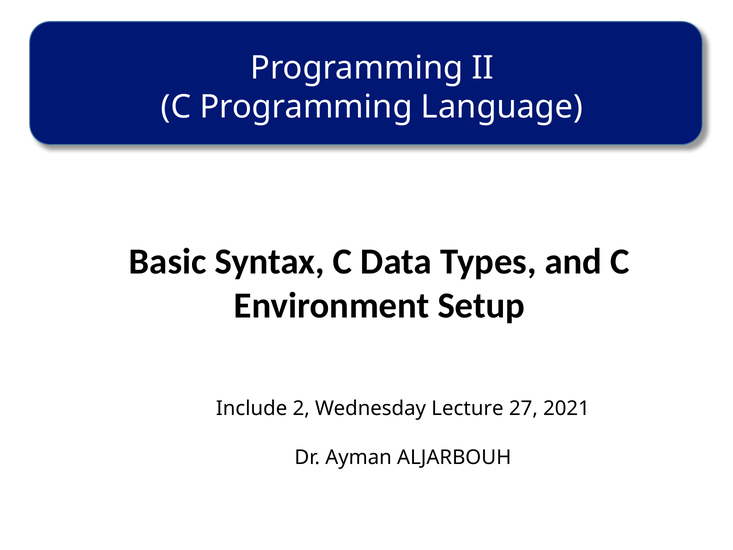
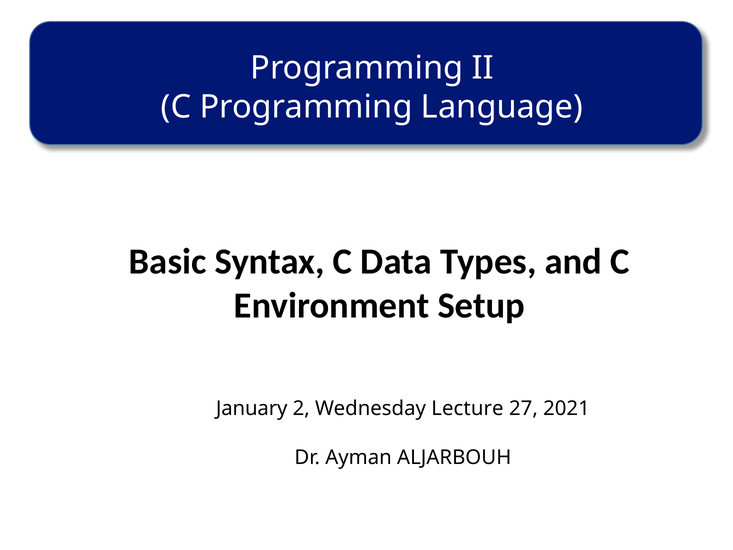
Include: Include -> January
